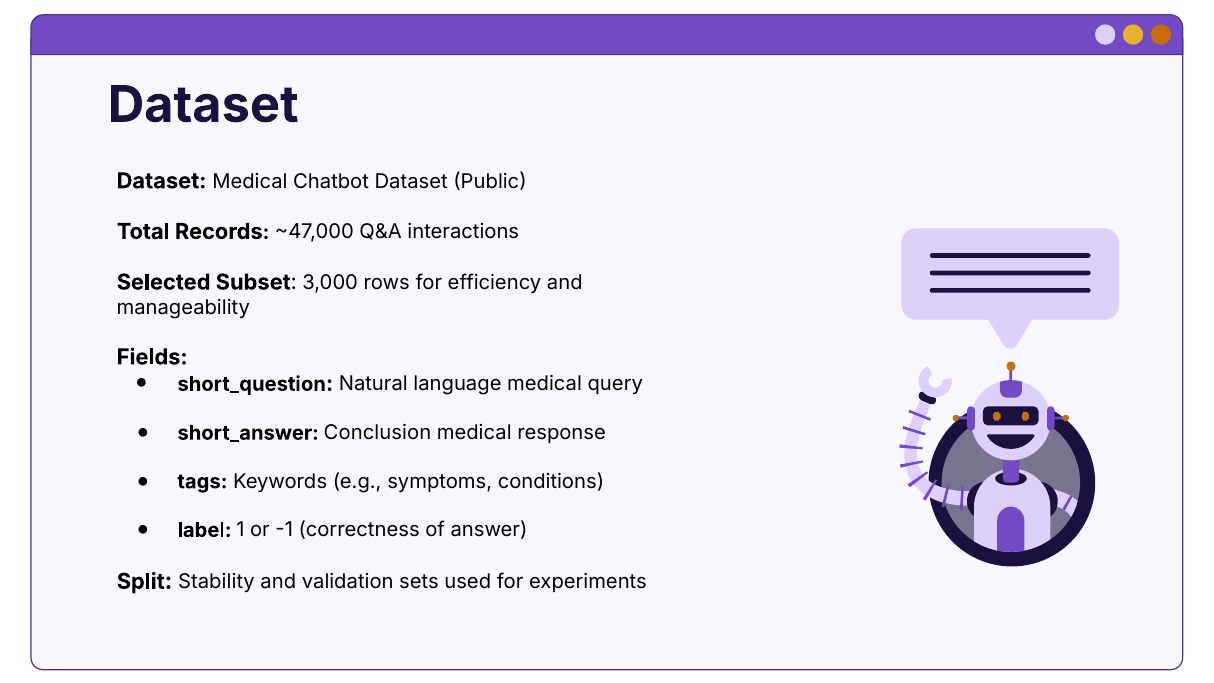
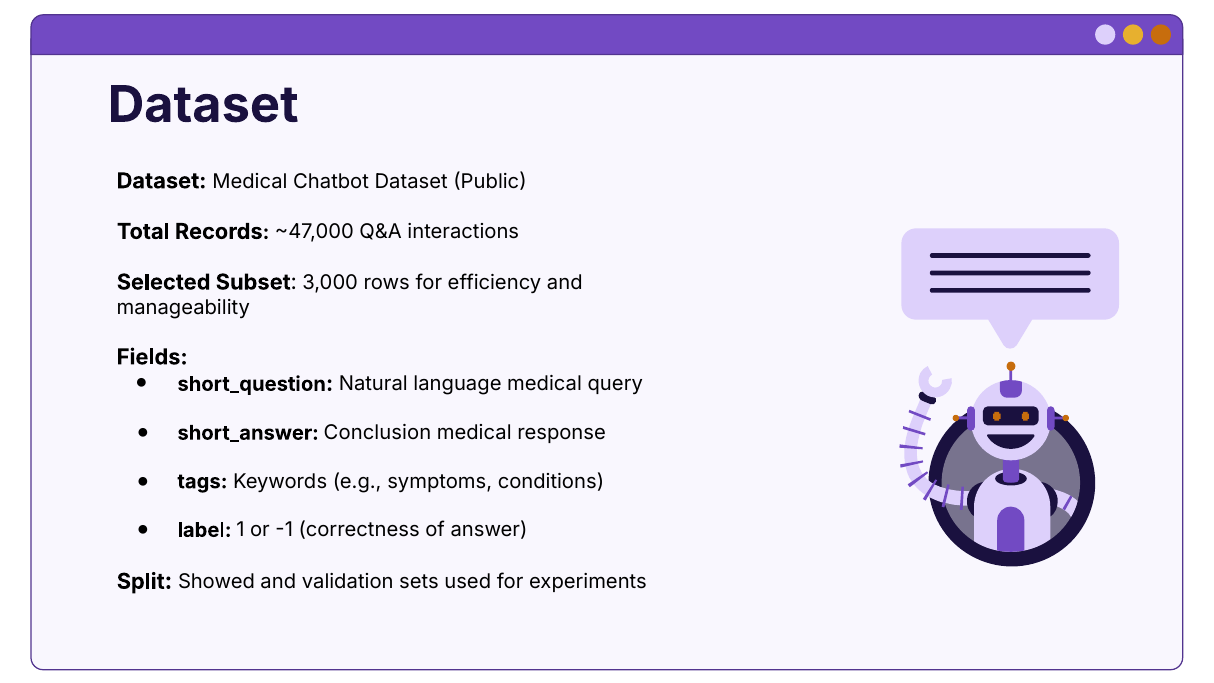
Stability: Stability -> Showed
